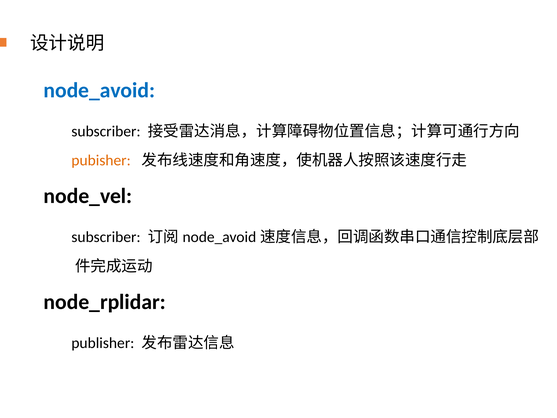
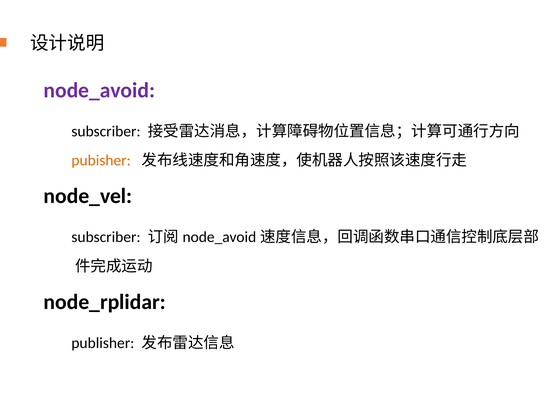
node_avoid colour: blue -> purple
